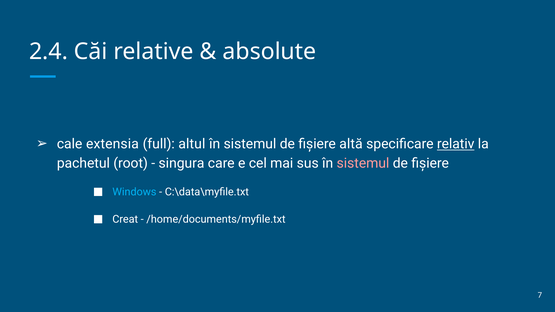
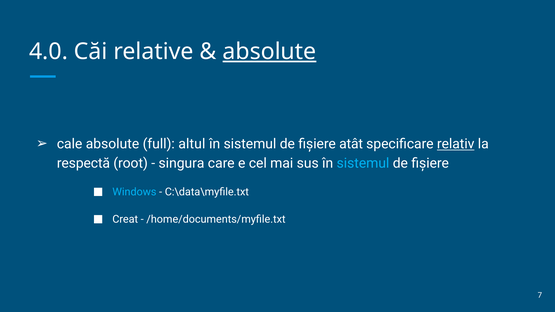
2.4: 2.4 -> 4.0
absolute at (269, 52) underline: none -> present
cale extensia: extensia -> absolute
altă: altă -> atât
pachetul: pachetul -> respectă
sistemul at (363, 163) colour: pink -> light blue
